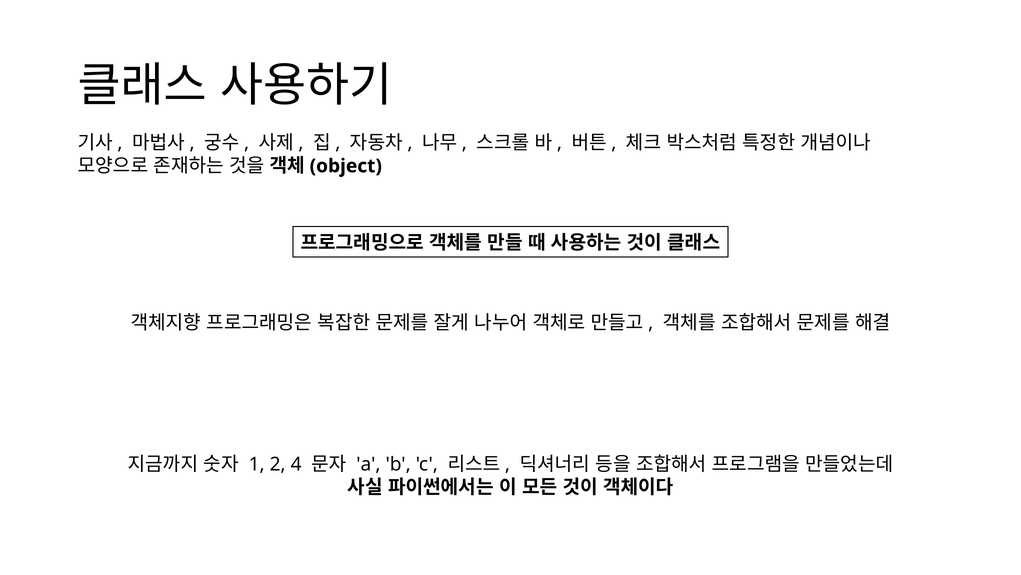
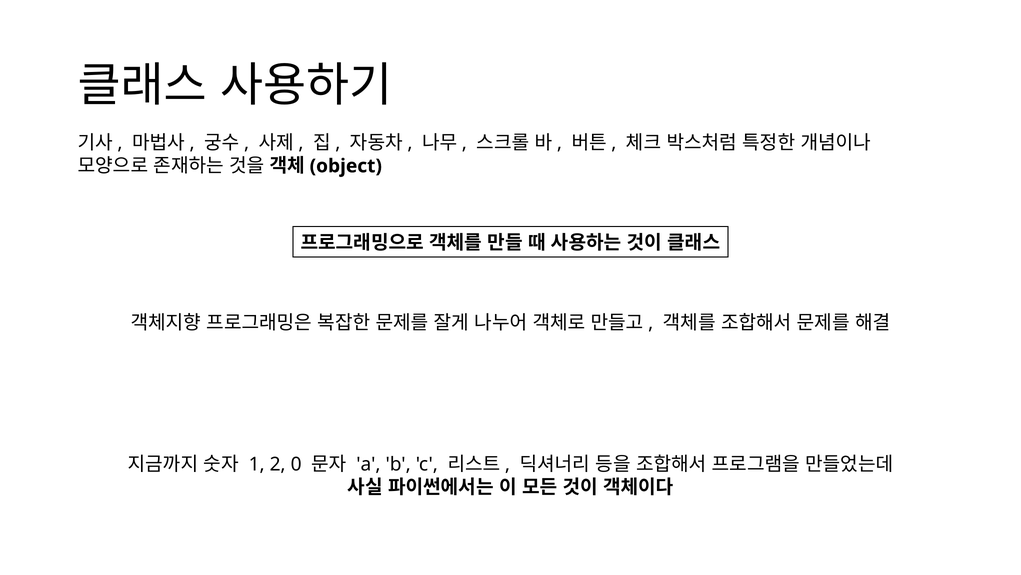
4: 4 -> 0
